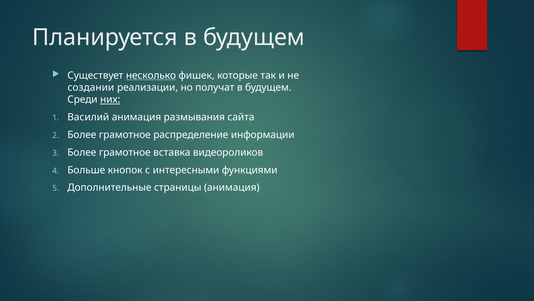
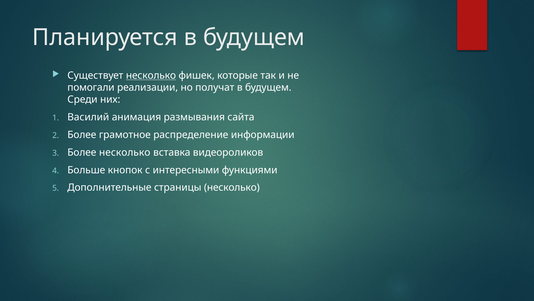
создании: создании -> помогали
них underline: present -> none
грамотное at (125, 152): грамотное -> несколько
страницы анимация: анимация -> несколько
